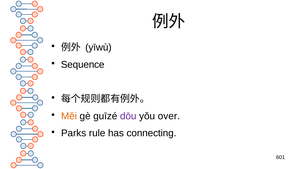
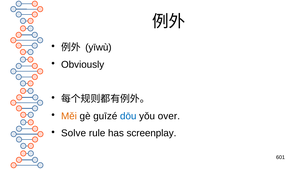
Sequence: Sequence -> Obviously
dōu colour: purple -> blue
Parks: Parks -> Solve
connecting: connecting -> screenplay
